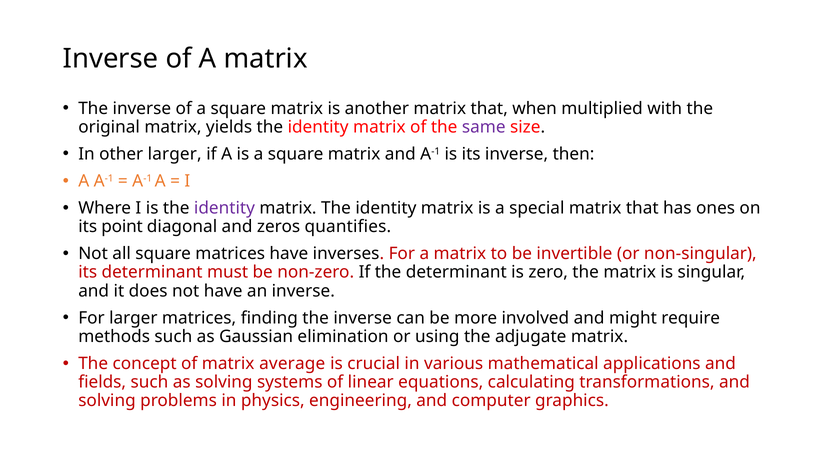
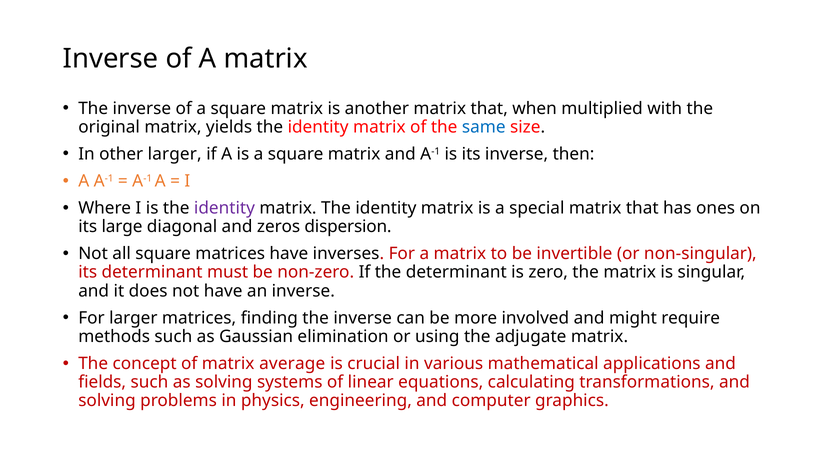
same colour: purple -> blue
point: point -> large
quantifies: quantifies -> dispersion
